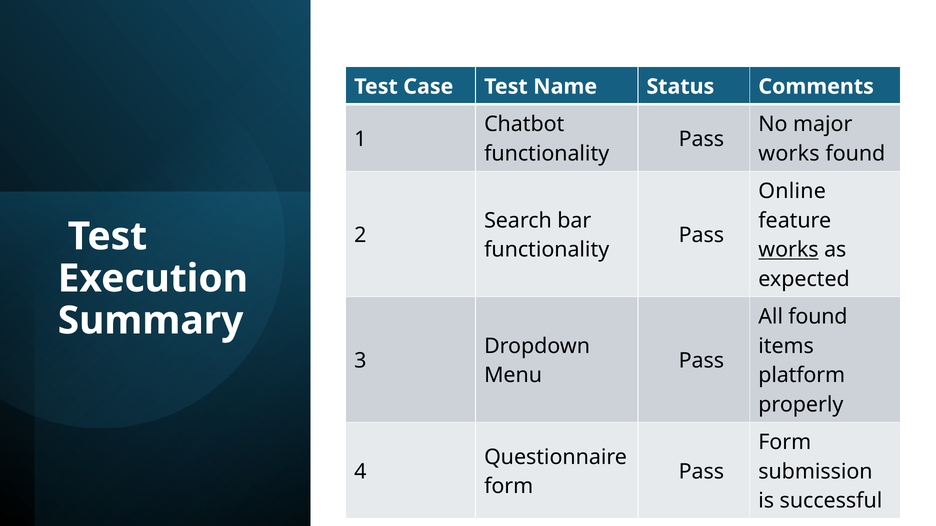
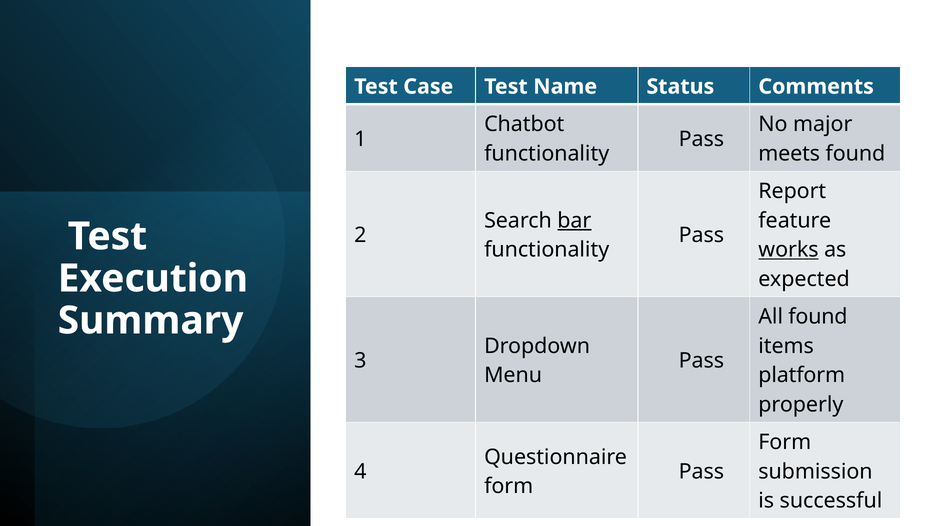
works at (789, 154): works -> meets
Online: Online -> Report
bar underline: none -> present
